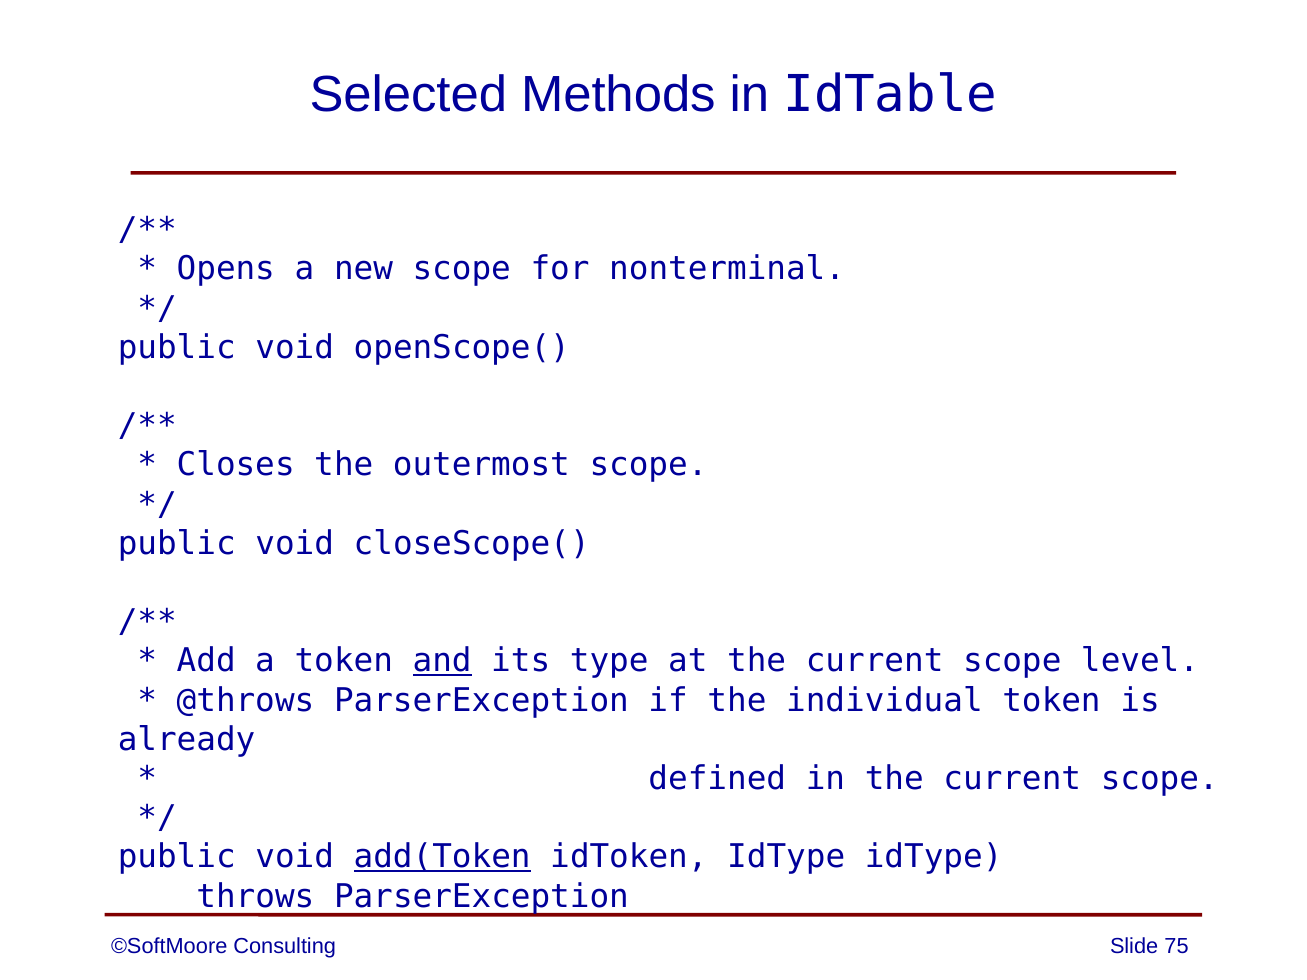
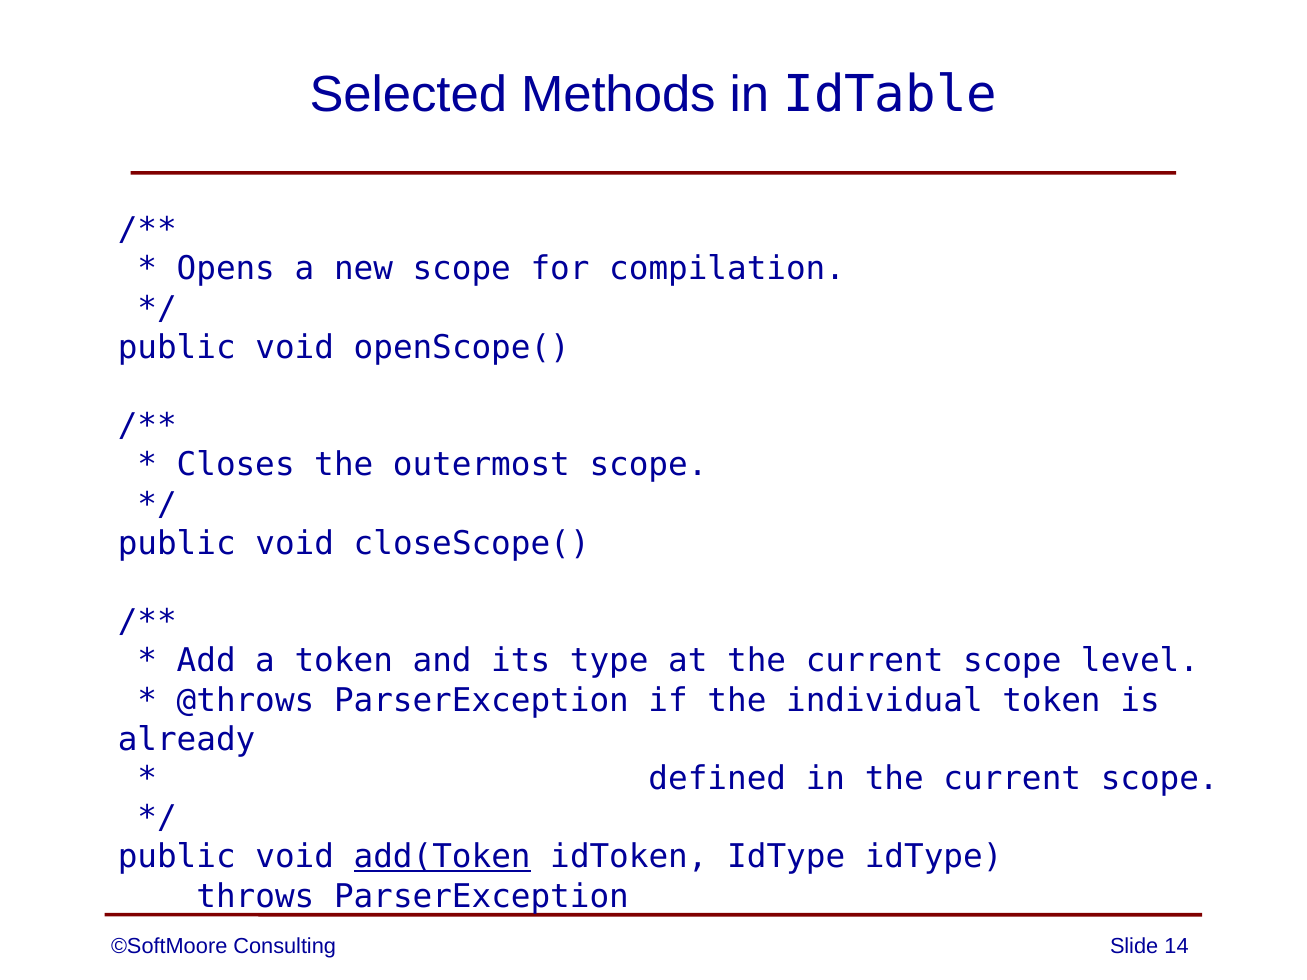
nonterminal: nonterminal -> compilation
and underline: present -> none
75: 75 -> 14
